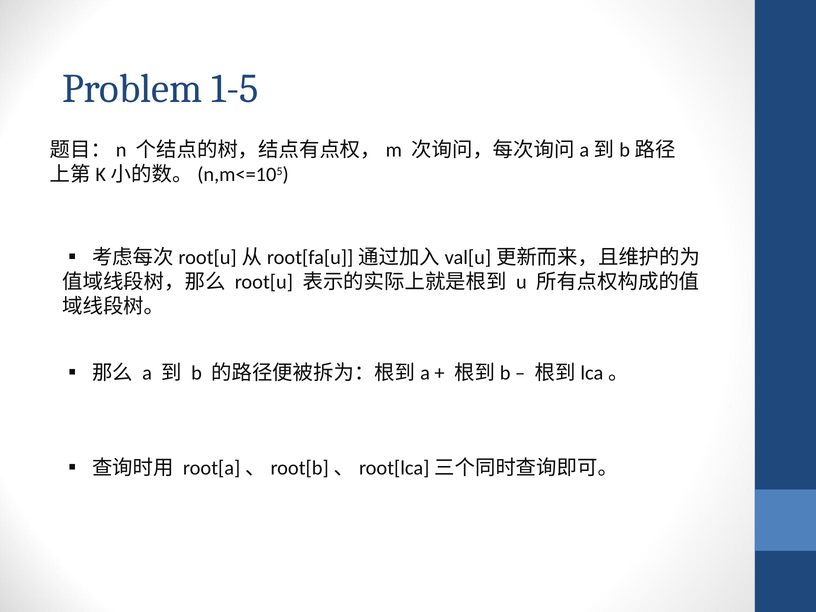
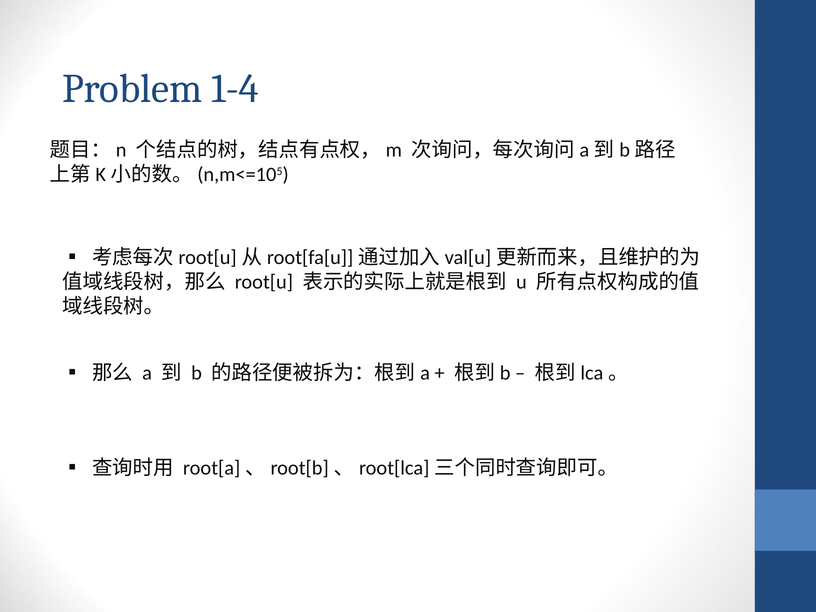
1-5: 1-5 -> 1-4
